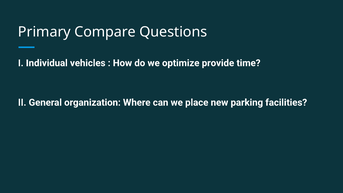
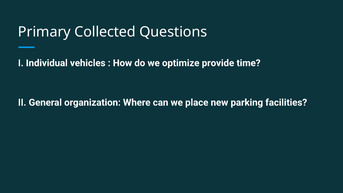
Compare: Compare -> Collected
